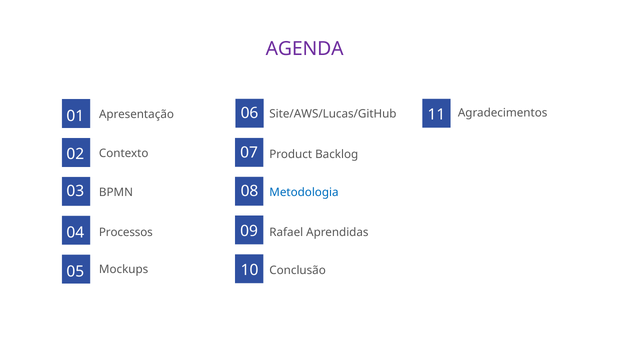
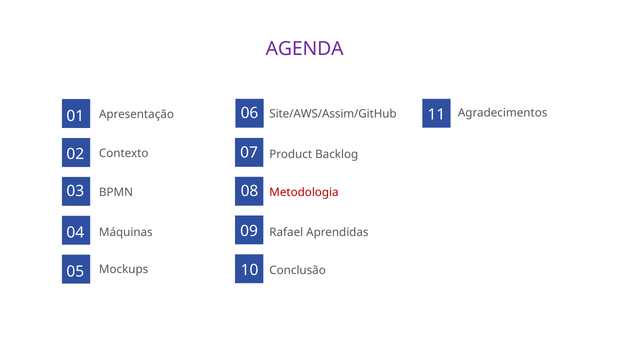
Site/AWS/Lucas/GitHub: Site/AWS/Lucas/GitHub -> Site/AWS/Assim/GitHub
Metodologia colour: blue -> red
Processos: Processos -> Máquinas
